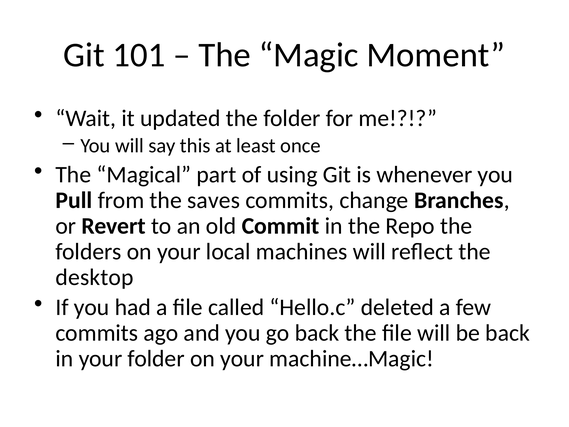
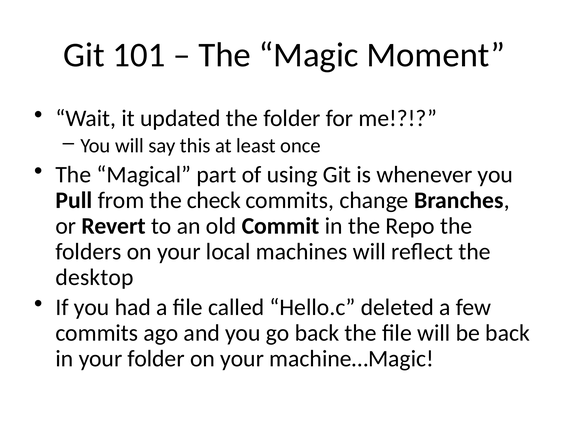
saves: saves -> check
